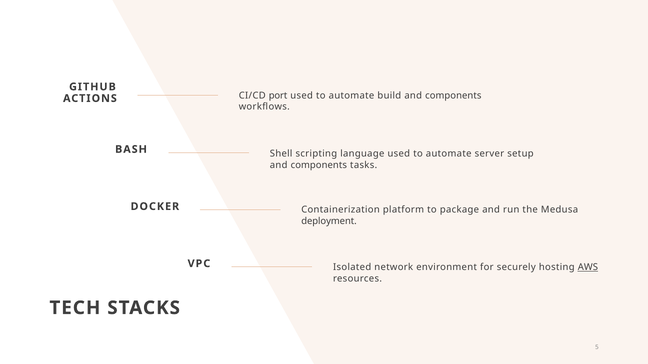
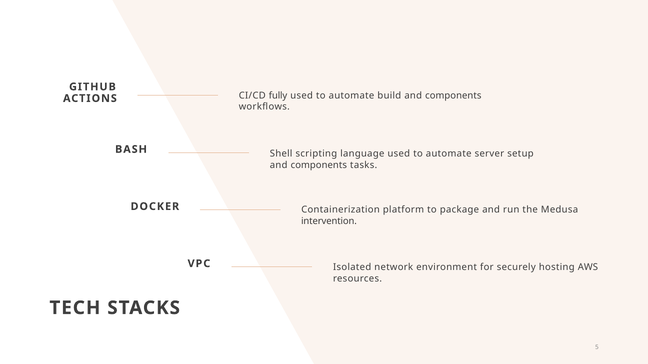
port: port -> fully
deployment: deployment -> intervention
AWS underline: present -> none
